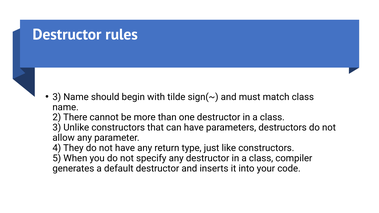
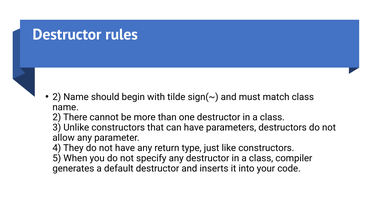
3 at (57, 97): 3 -> 2
